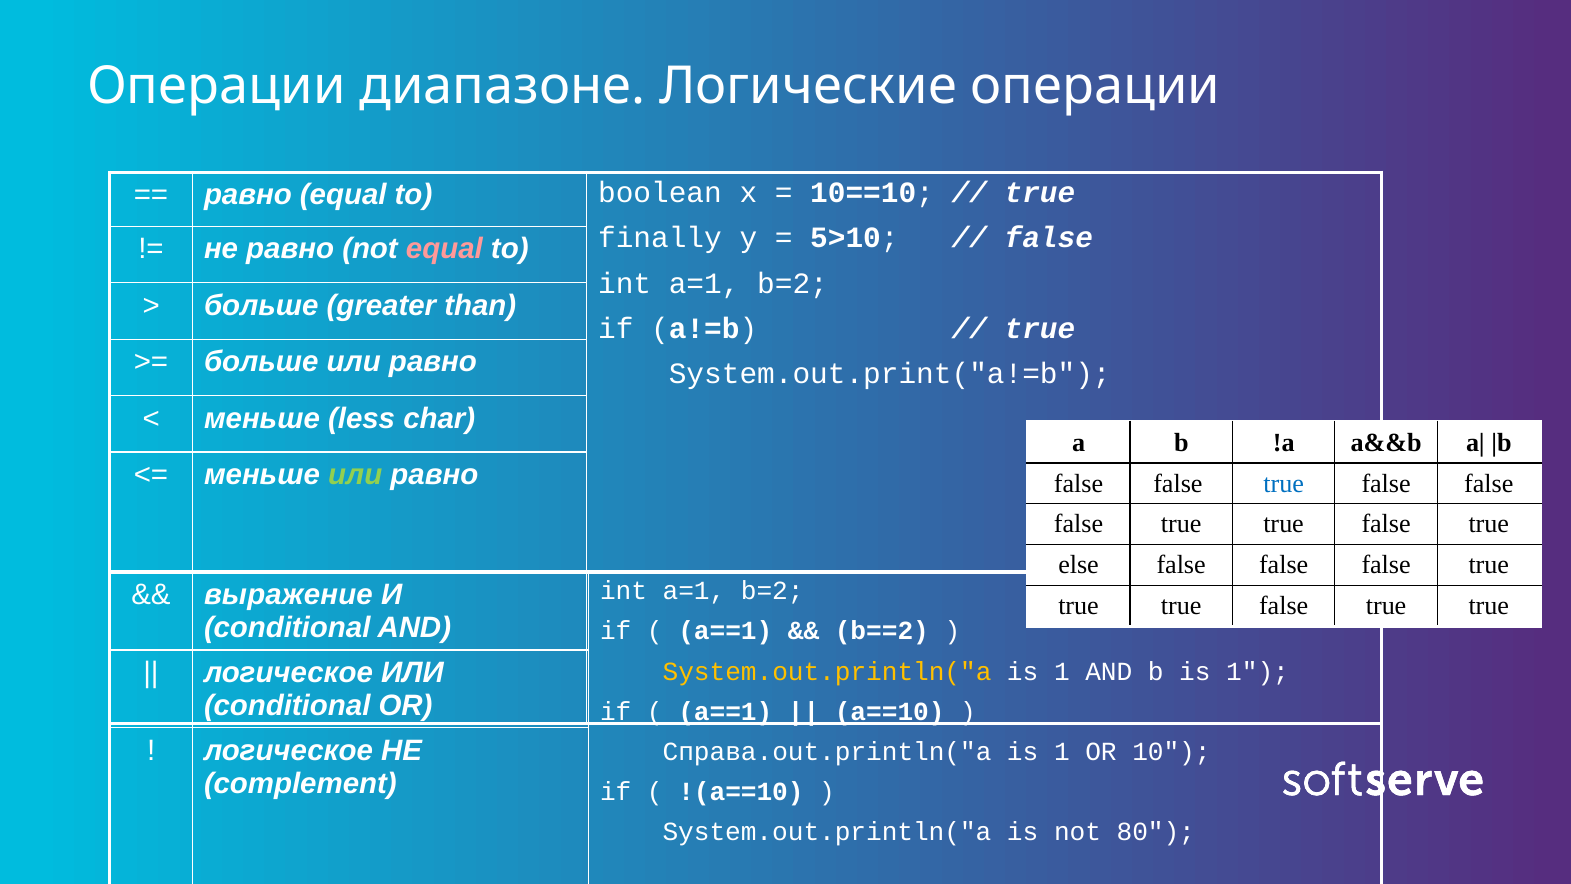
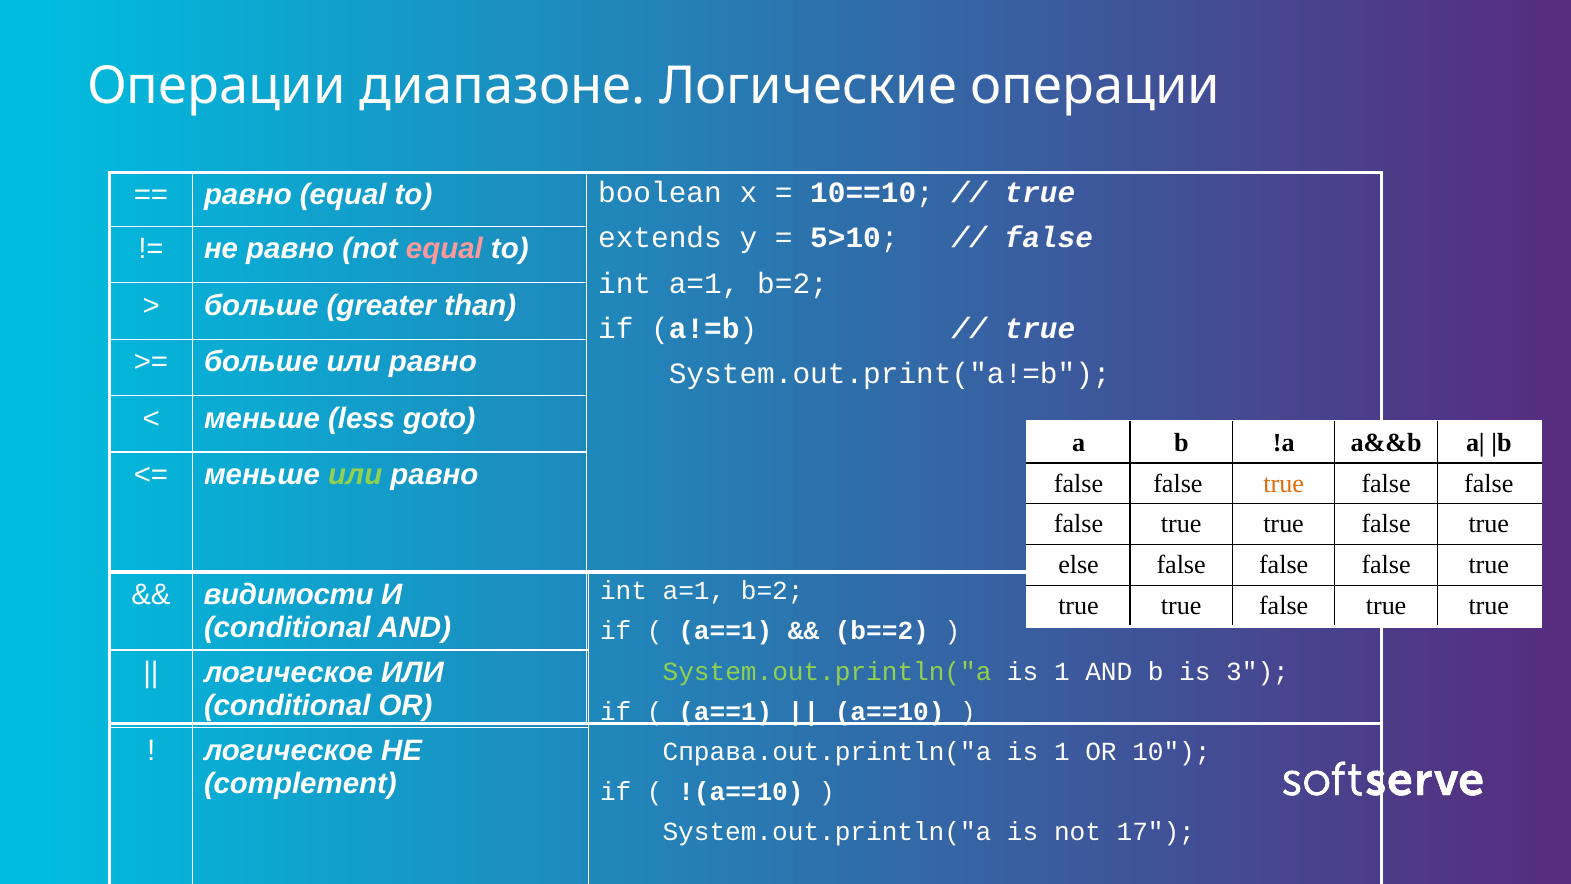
finally: finally -> extends
char: char -> goto
true at (1284, 483) colour: blue -> orange
выражение: выражение -> видимости
System.out.println("a at (827, 671) colour: yellow -> light green
b is 1: 1 -> 3
80: 80 -> 17
